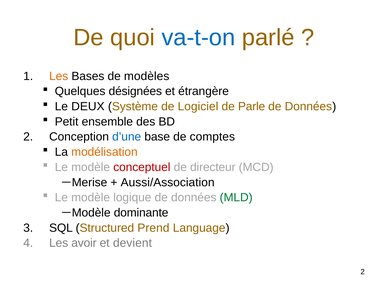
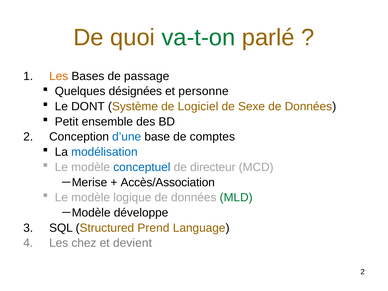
va-t-on colour: blue -> green
modèles: modèles -> passage
étrangère: étrangère -> personne
DEUX: DEUX -> DONT
Parle: Parle -> Sexe
modélisation colour: orange -> blue
conceptuel colour: red -> blue
Aussi/Association: Aussi/Association -> Accès/Association
dominante: dominante -> développe
avoir: avoir -> chez
